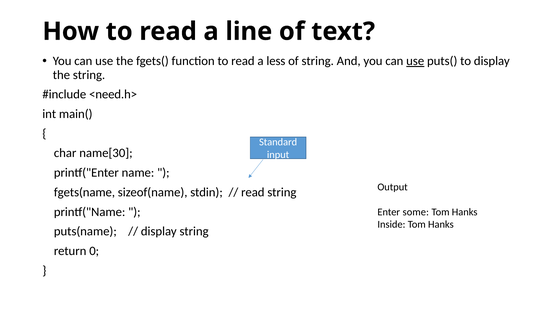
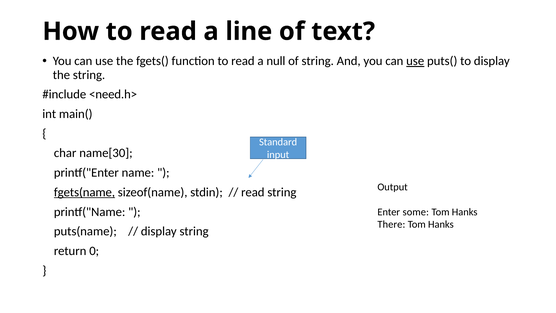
less: less -> null
fgets(name underline: none -> present
Inside: Inside -> There
